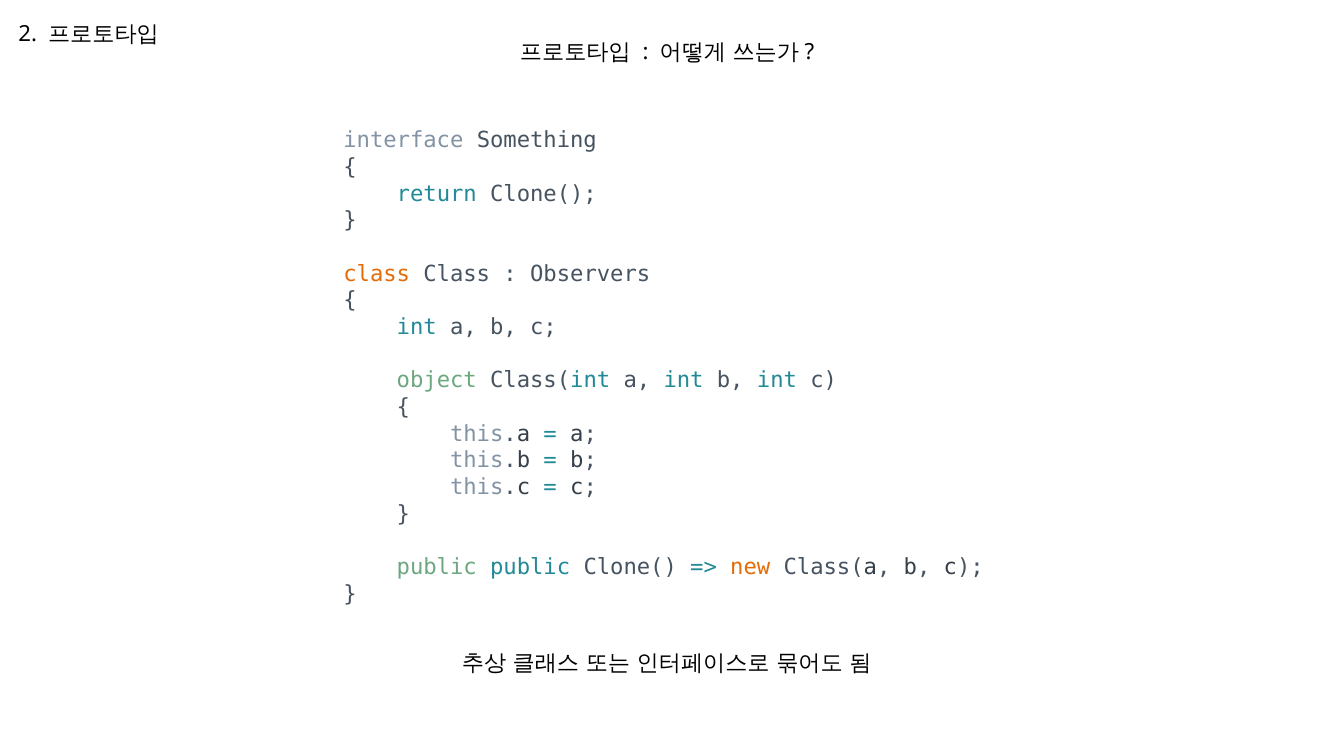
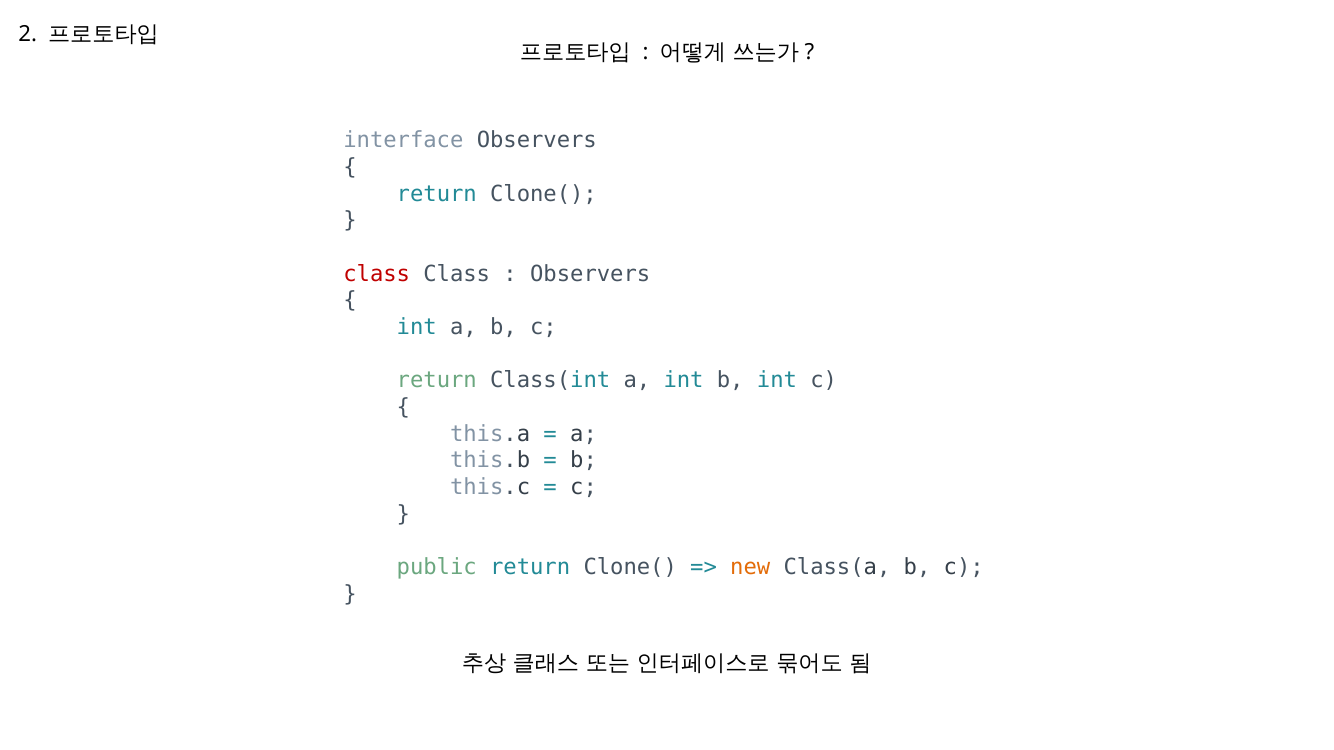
interface Something: Something -> Observers
class at (377, 274) colour: orange -> red
object at (437, 381): object -> return
public public: public -> return
